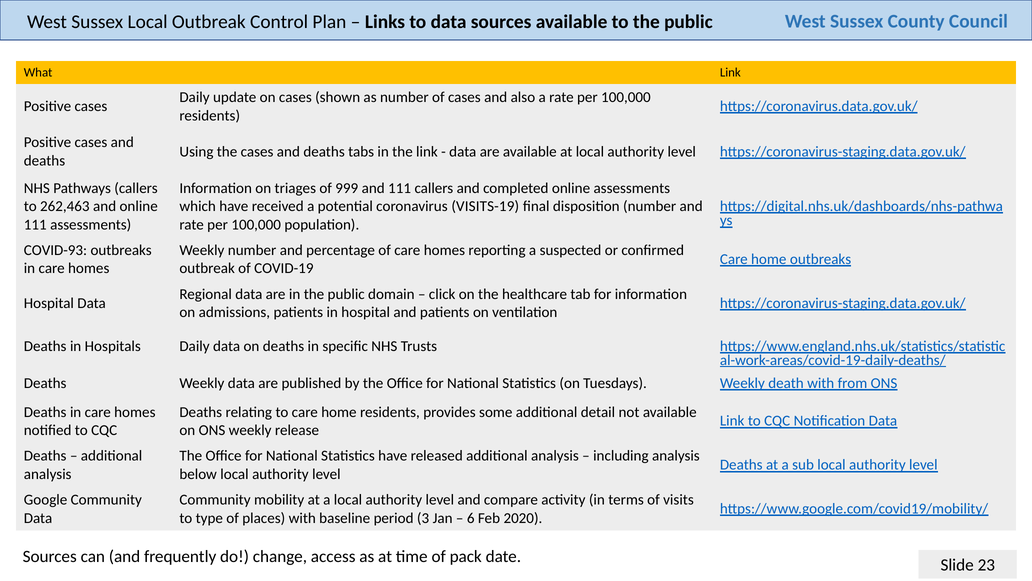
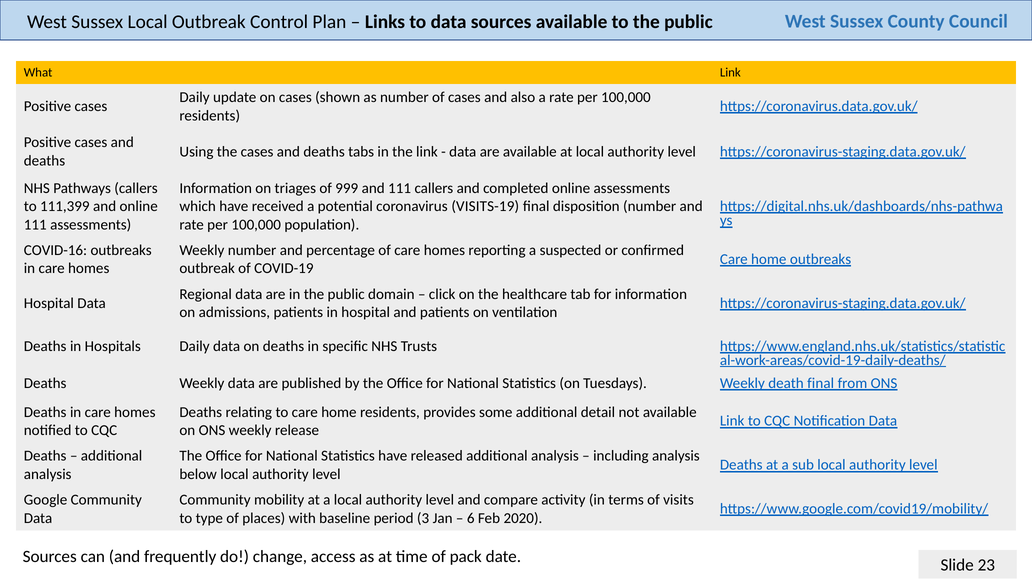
262,463: 262,463 -> 111,399
COVID-93: COVID-93 -> COVID-16
death with: with -> final
